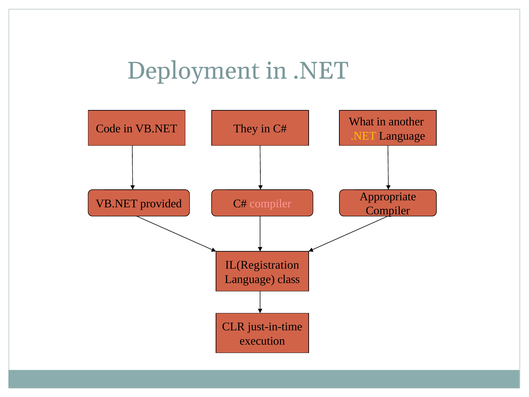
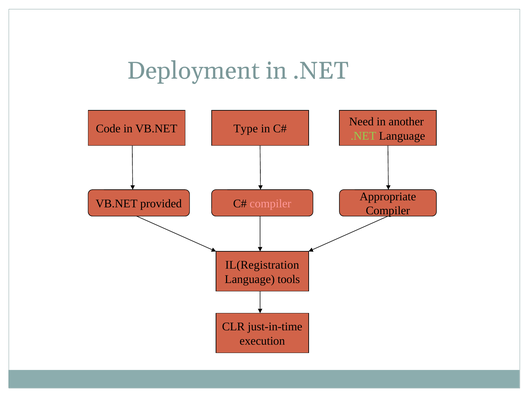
What: What -> Need
They: They -> Type
.NET at (363, 136) colour: yellow -> light green
class: class -> tools
